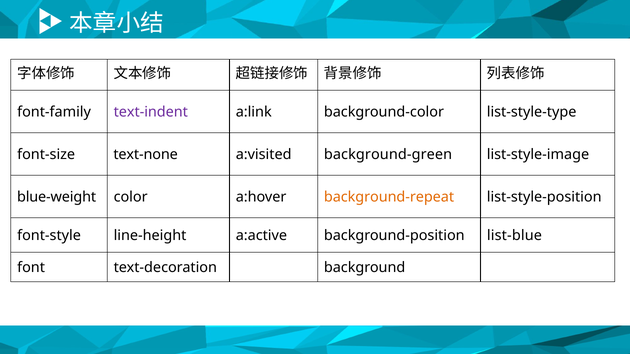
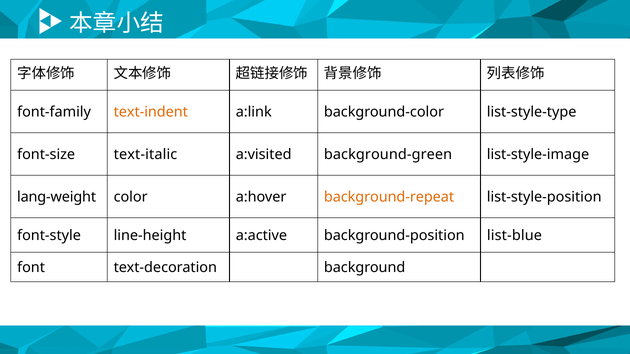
text-indent colour: purple -> orange
text-none: text-none -> text-italic
blue-weight: blue-weight -> lang-weight
